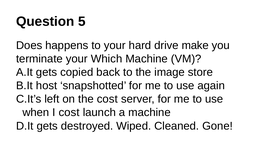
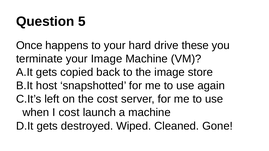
Does: Does -> Once
make: make -> these
your Which: Which -> Image
